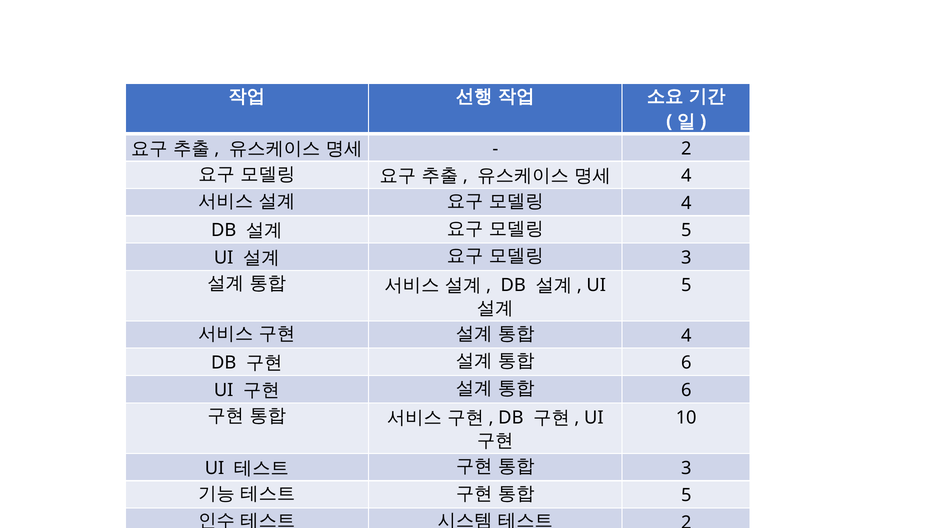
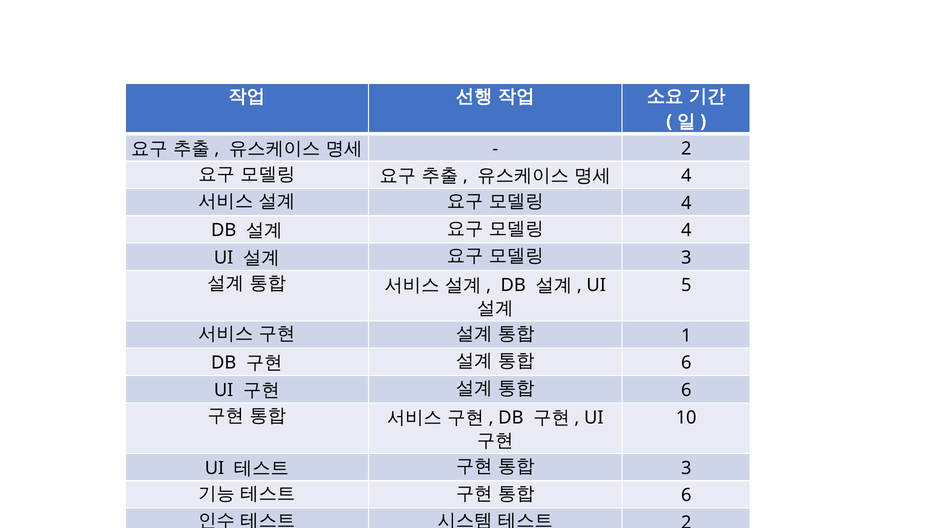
5 at (686, 231): 5 -> 4
4 at (686, 336): 4 -> 1
5 at (686, 496): 5 -> 6
